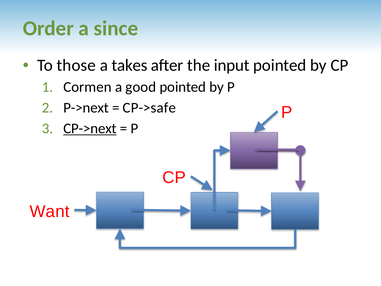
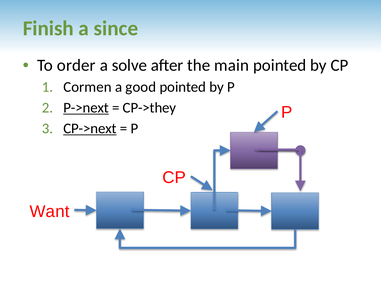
Order: Order -> Finish
those: those -> order
takes: takes -> solve
input: input -> main
P->next underline: none -> present
CP->safe: CP->safe -> CP->they
